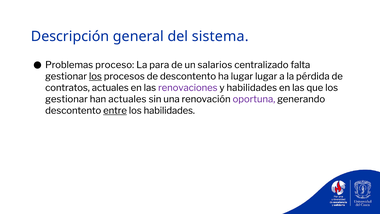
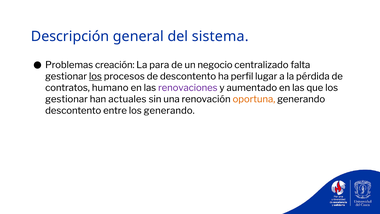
proceso: proceso -> creación
salarios: salarios -> negocio
ha lugar: lugar -> perfil
contratos actuales: actuales -> humano
y habilidades: habilidades -> aumentado
oportuna colour: purple -> orange
entre underline: present -> none
los habilidades: habilidades -> generando
